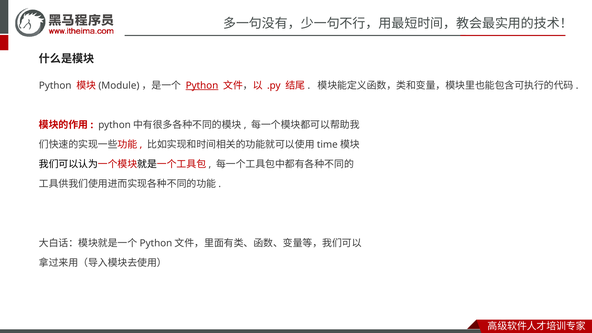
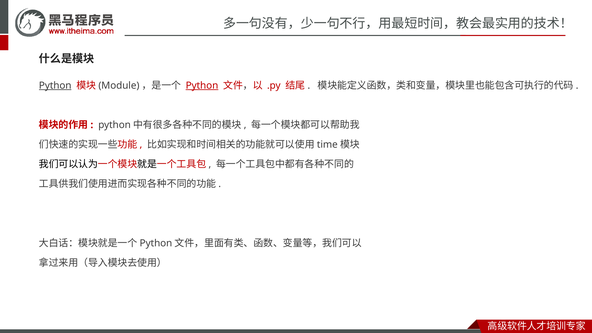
Python at (55, 85) underline: none -> present
